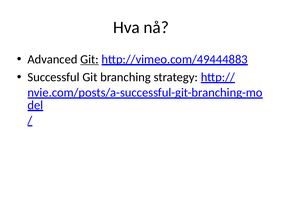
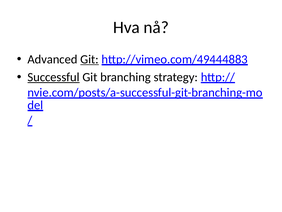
Successful underline: none -> present
